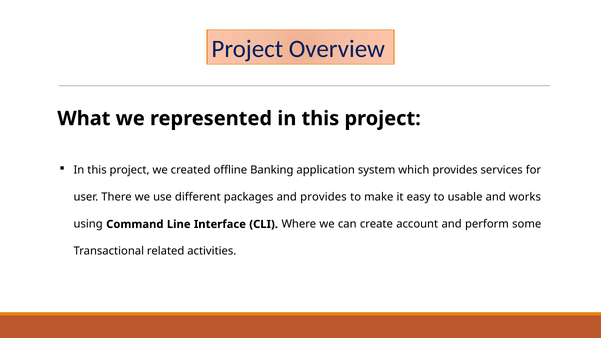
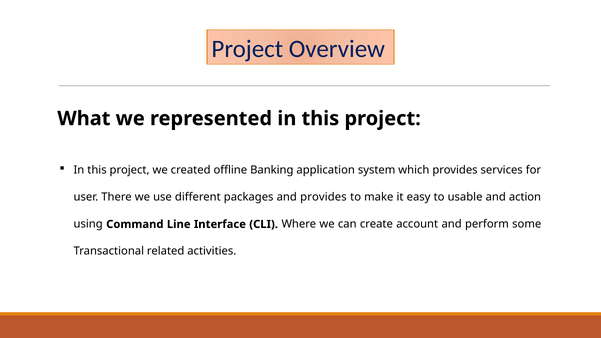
works: works -> action
